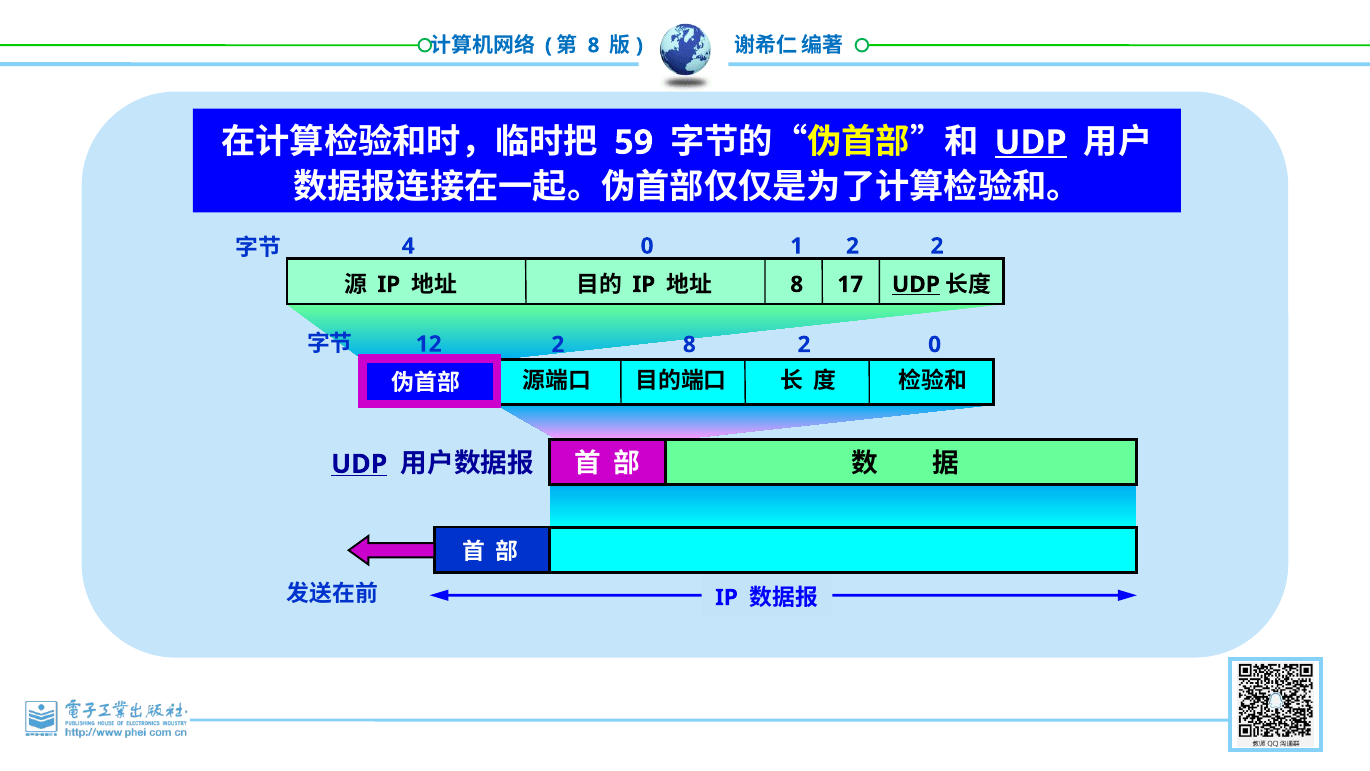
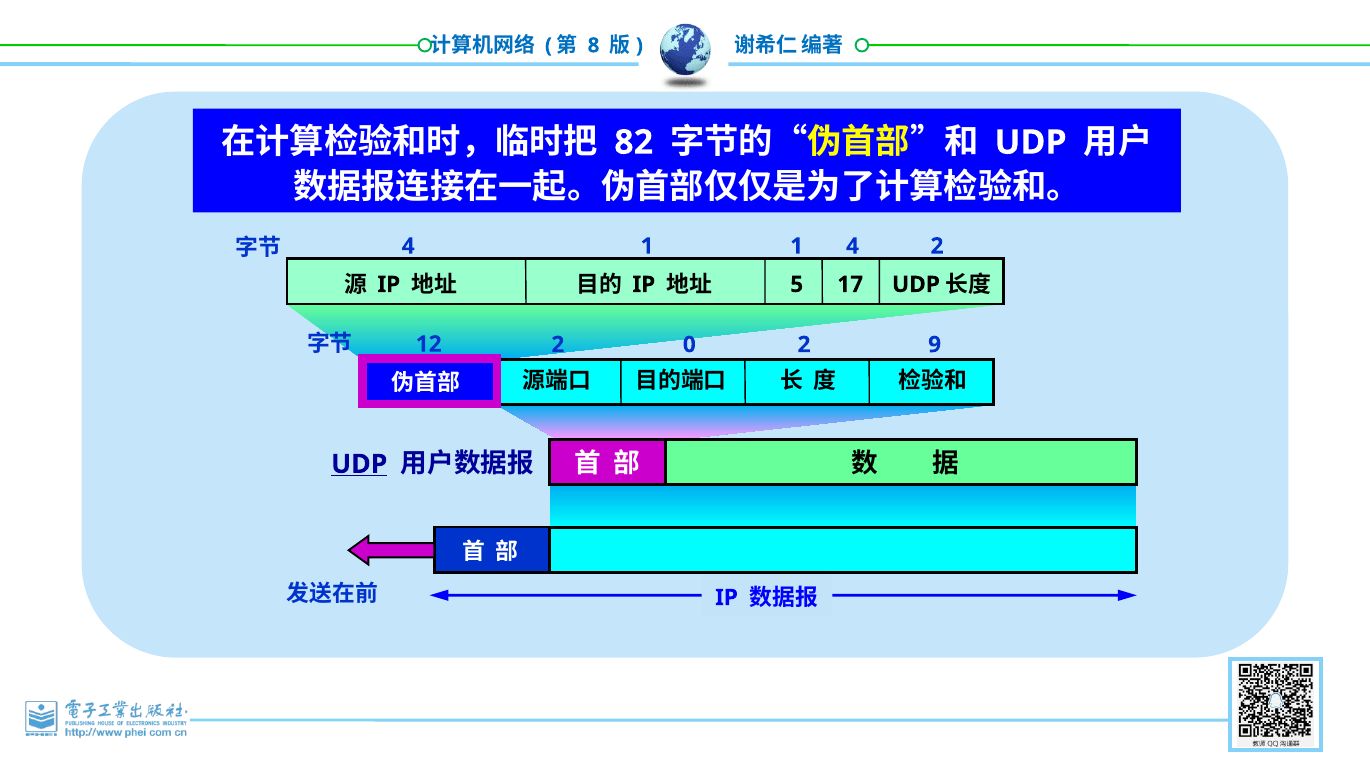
59: 59 -> 82
UDP at (1031, 142) underline: present -> none
4 0: 0 -> 1
1 2: 2 -> 4
8 at (797, 284): 8 -> 5
UDP at (916, 284) underline: present -> none
2 8: 8 -> 0
2 0: 0 -> 9
